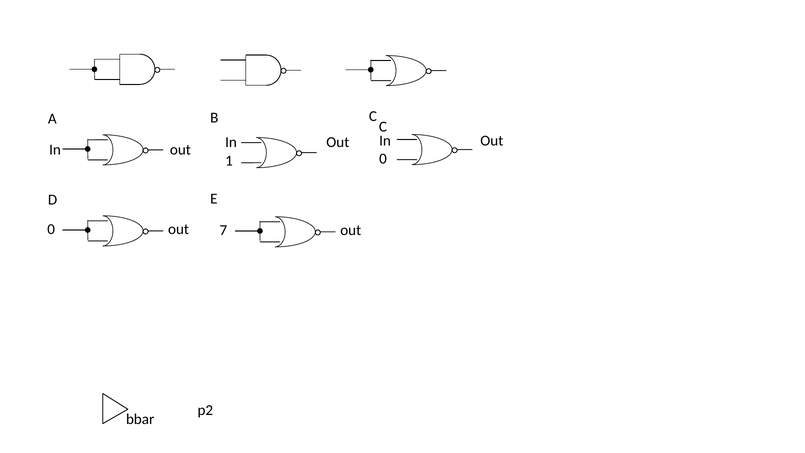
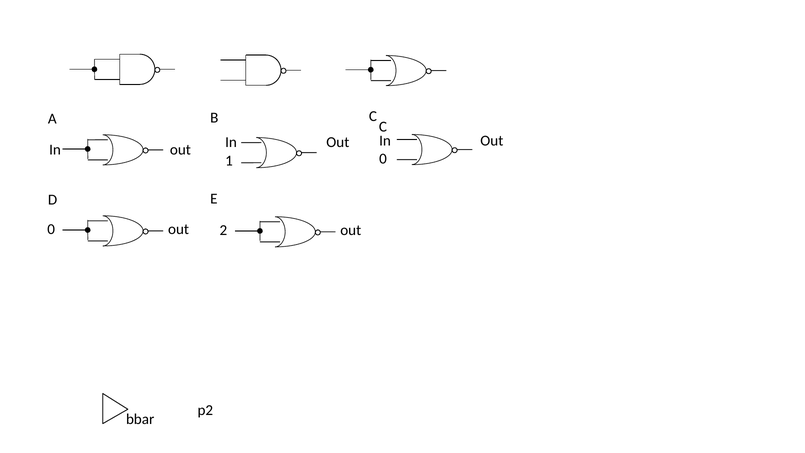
7: 7 -> 2
